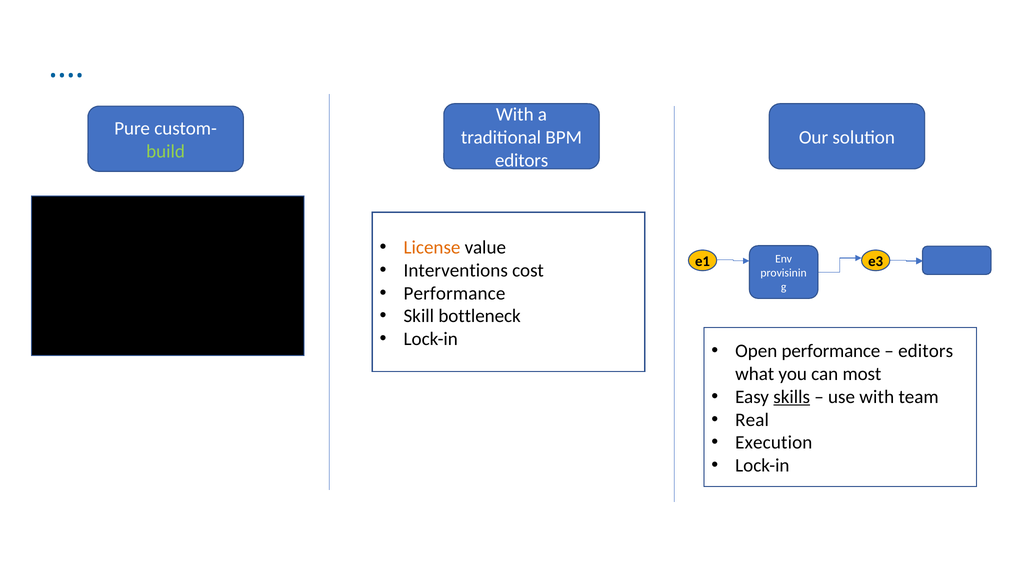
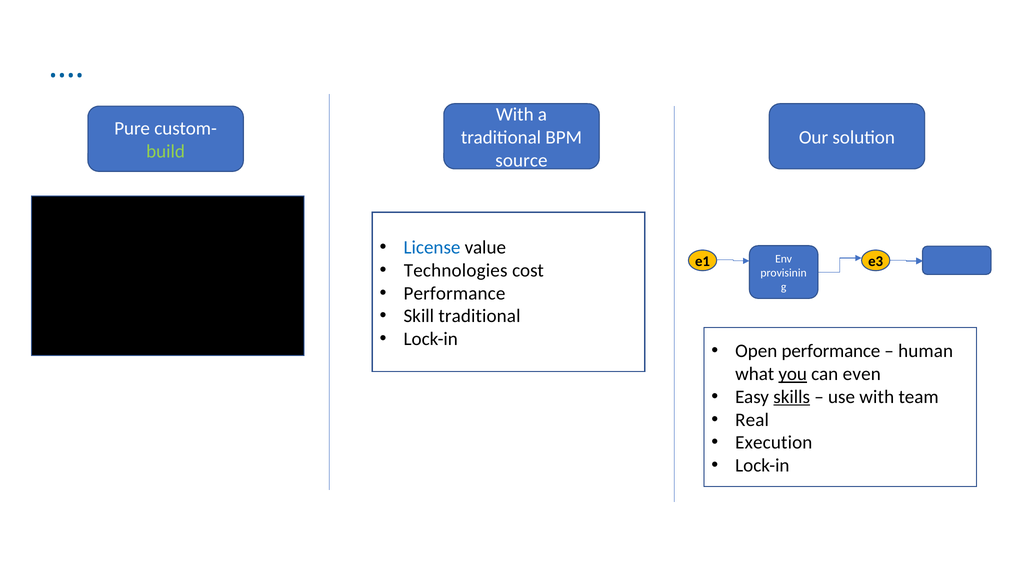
editors at (522, 160): editors -> source
License colour: orange -> blue
Interventions: Interventions -> Technologies
Skill bottleneck: bottleneck -> traditional
editors at (926, 351): editors -> human
you underline: none -> present
most: most -> even
